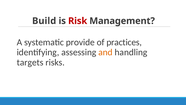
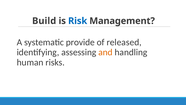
Risk colour: red -> blue
practices: practices -> released
targets: targets -> human
